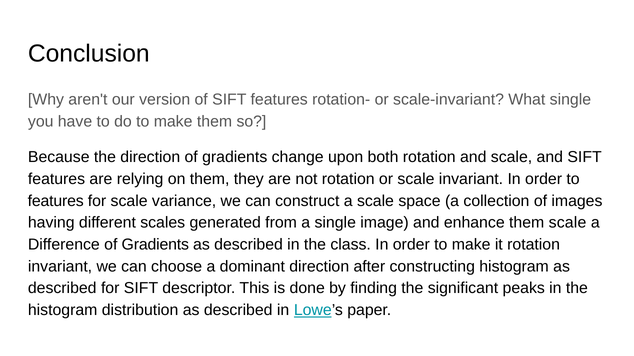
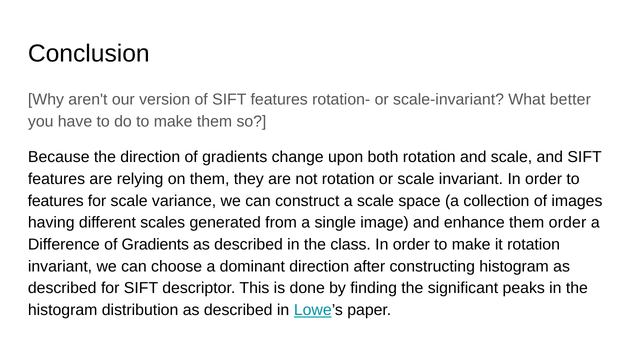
What single: single -> better
them scale: scale -> order
